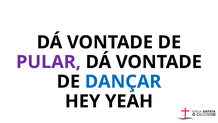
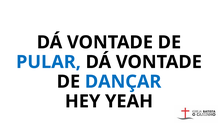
PULAR colour: purple -> blue
